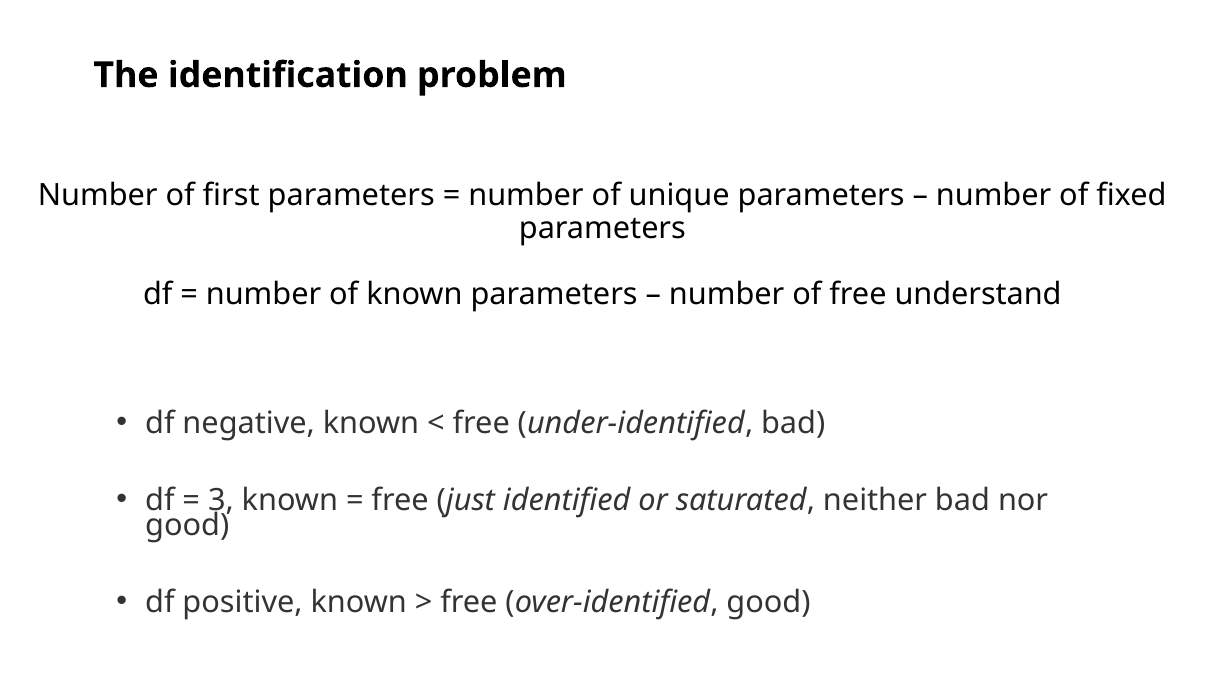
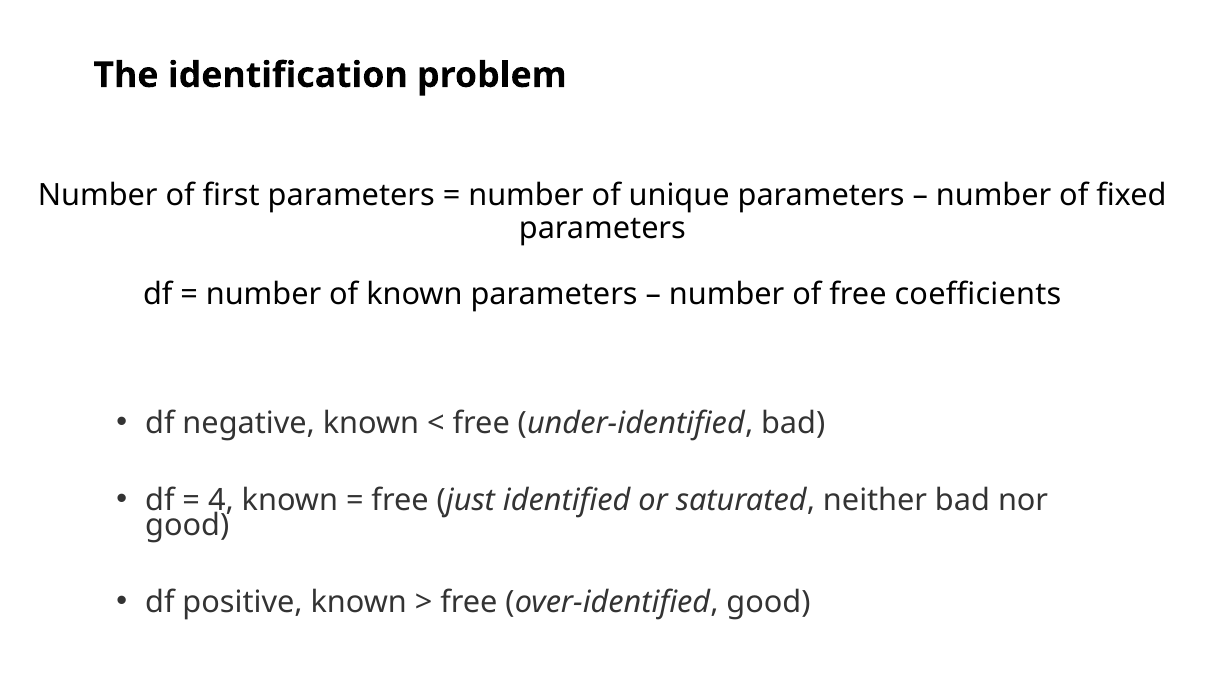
understand: understand -> coefficients
3: 3 -> 4
